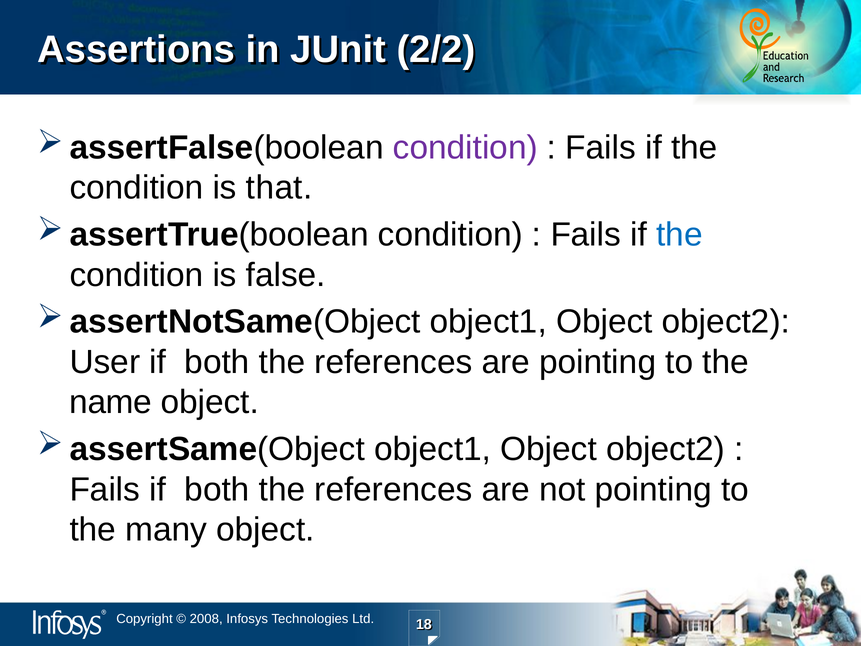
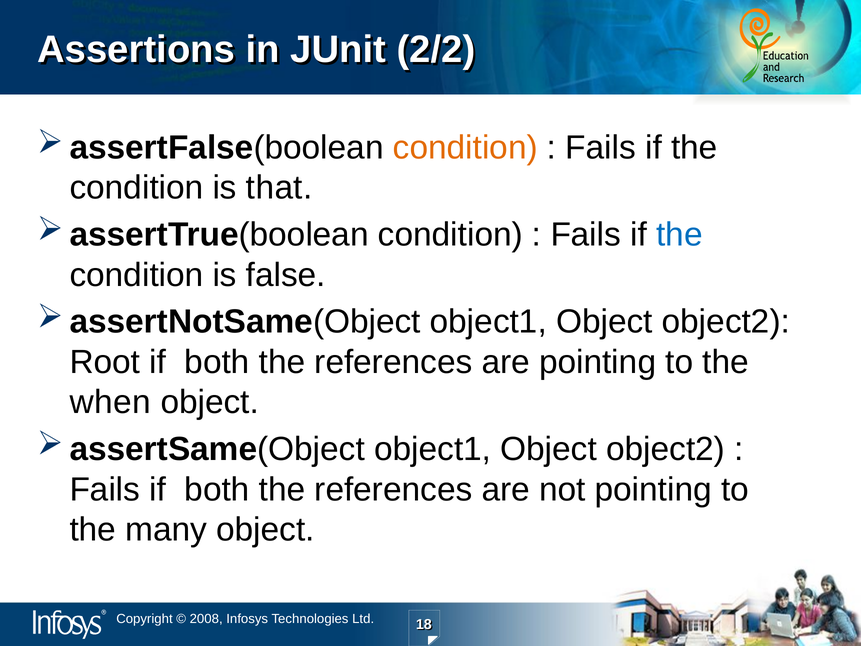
condition at (465, 148) colour: purple -> orange
User: User -> Root
name: name -> when
